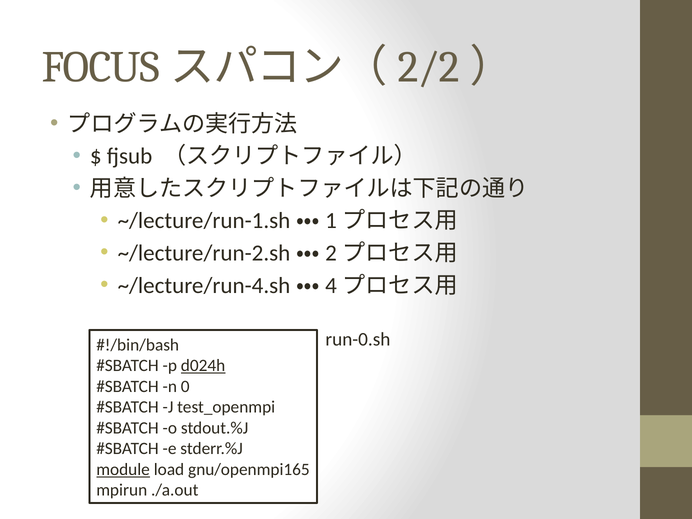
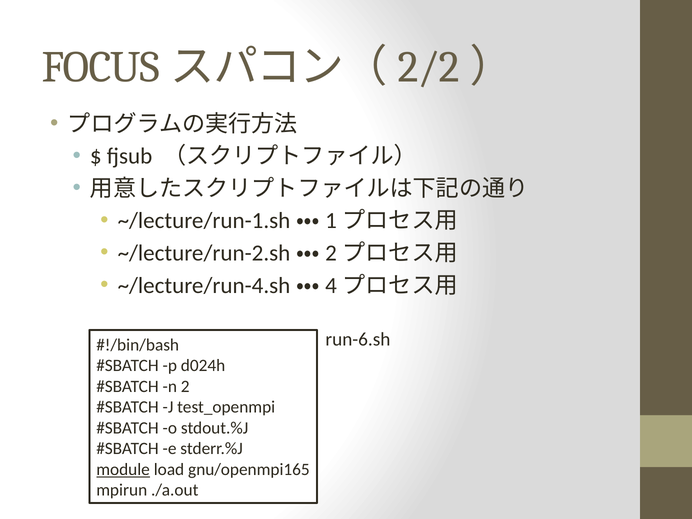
run-0.sh: run-0.sh -> run-6.sh
d024h underline: present -> none
0: 0 -> 2
